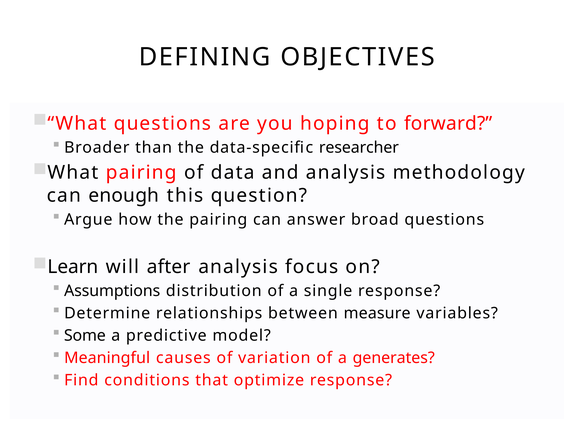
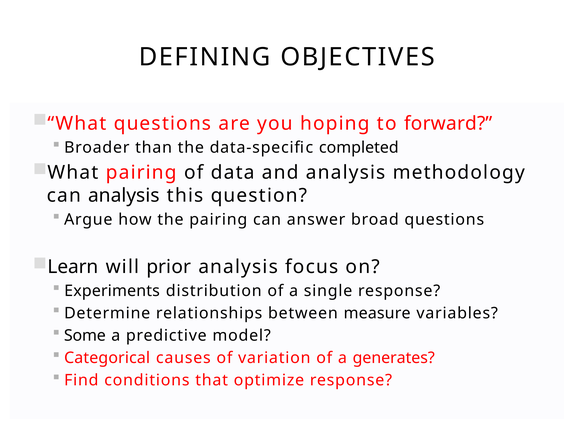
researcher: researcher -> completed
can enough: enough -> analysis
after: after -> prior
Assumptions: Assumptions -> Experiments
Meaningful: Meaningful -> Categorical
